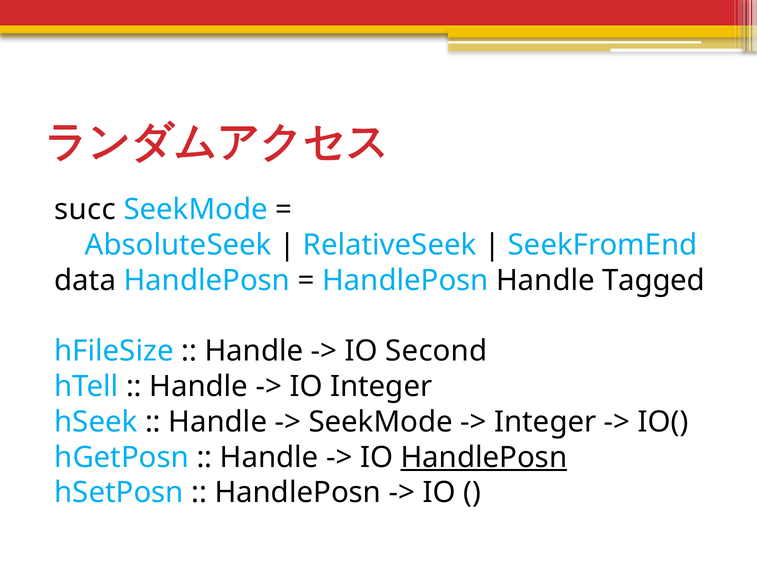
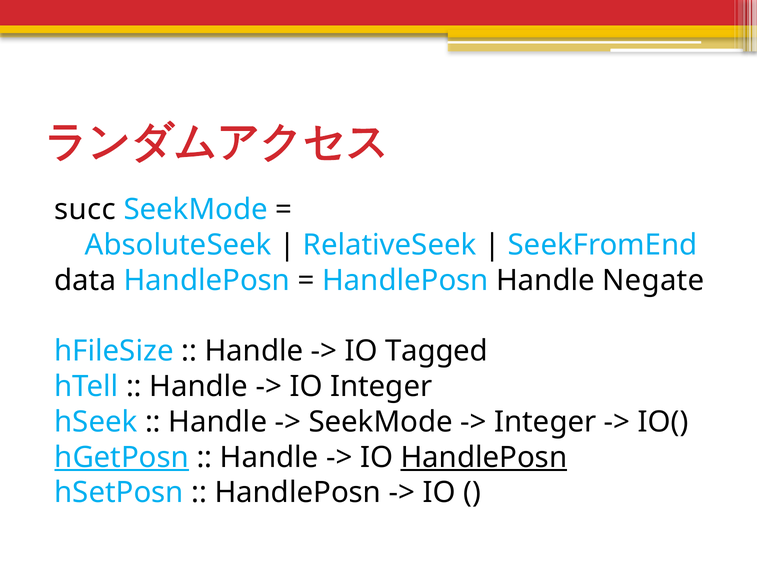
Tagged: Tagged -> Negate
Second: Second -> Tagged
hGetPosn underline: none -> present
